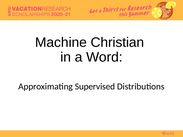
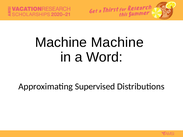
Machine Christian: Christian -> Machine
